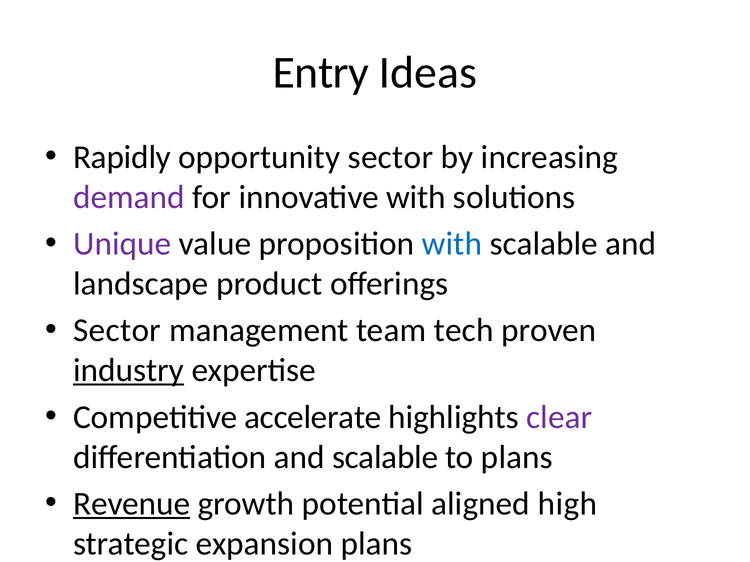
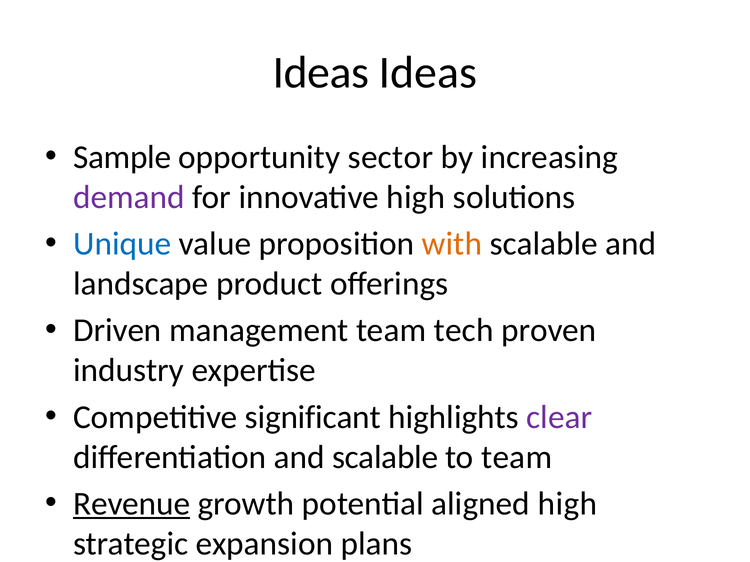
Entry at (321, 73): Entry -> Ideas
Rapidly at (122, 157): Rapidly -> Sample
innovative with: with -> high
Unique colour: purple -> blue
with at (452, 244) colour: blue -> orange
Sector at (117, 331): Sector -> Driven
industry underline: present -> none
Competitive accelerate: accelerate -> significant
to plans: plans -> team
